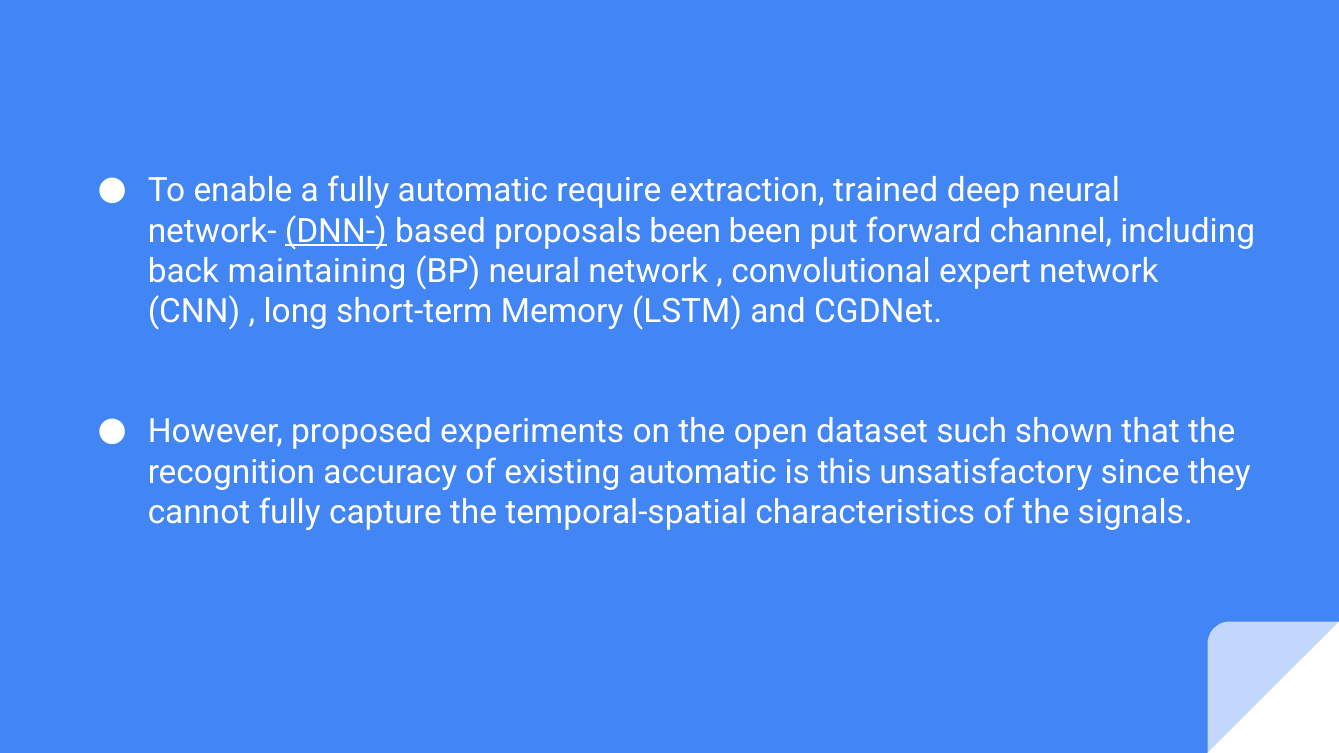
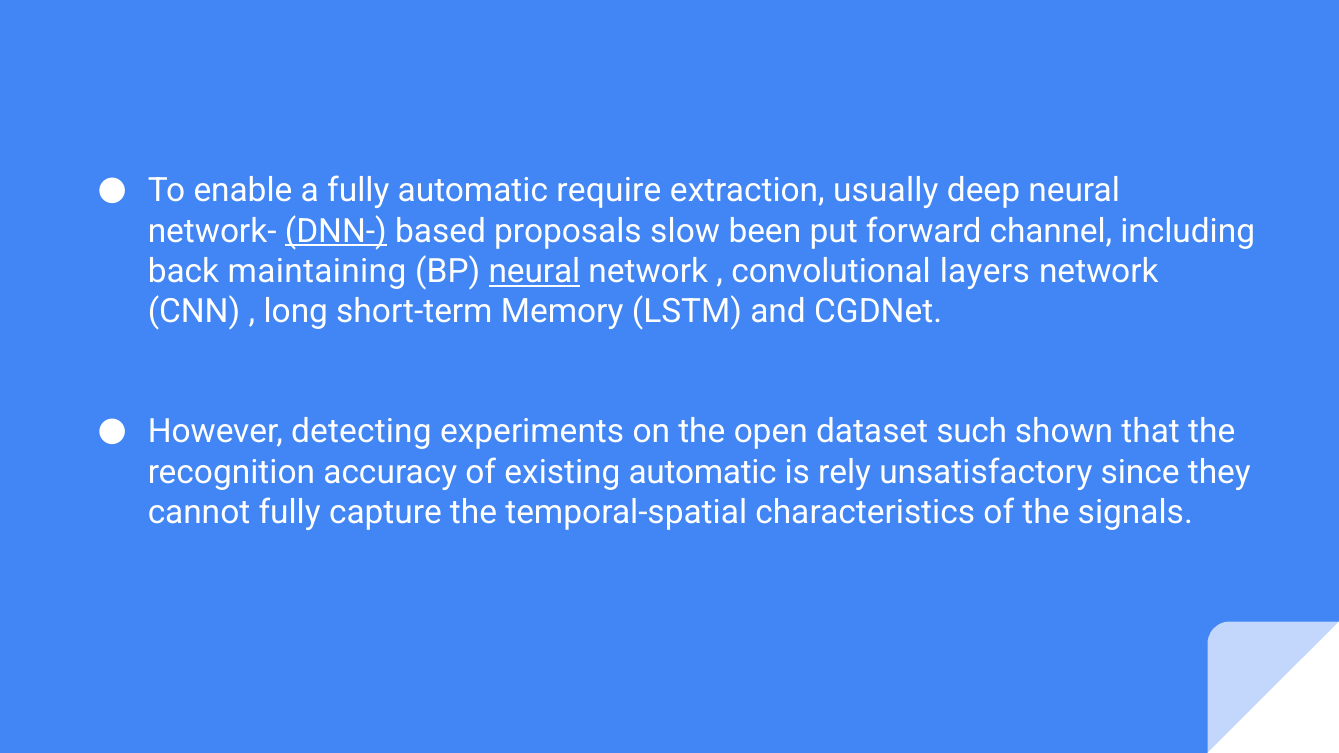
trained: trained -> usually
proposals been: been -> slow
neural at (534, 271) underline: none -> present
expert: expert -> layers
proposed: proposed -> detecting
this: this -> rely
